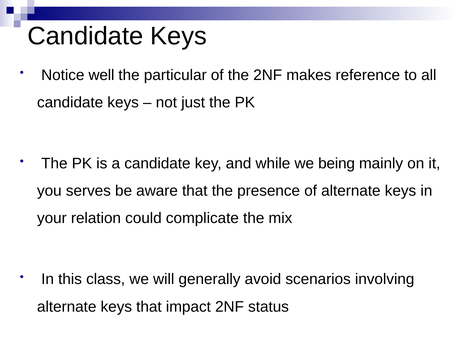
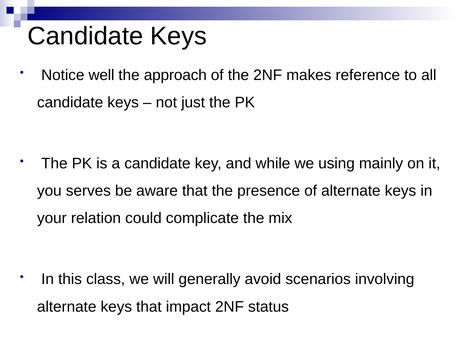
particular: particular -> approach
being: being -> using
